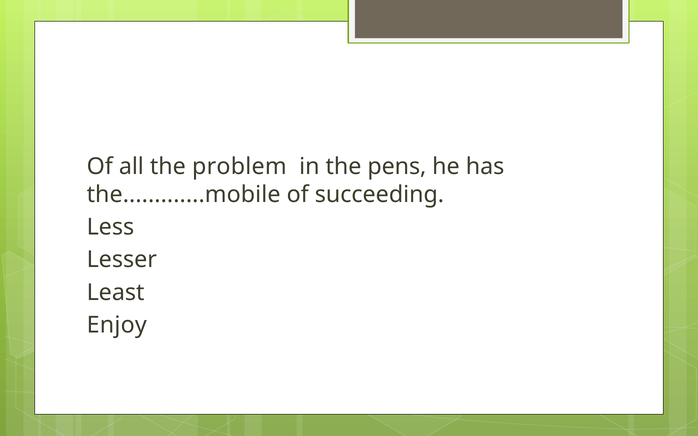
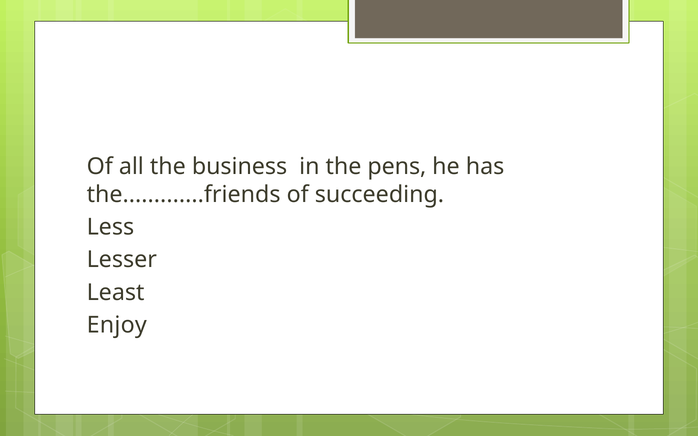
problem: problem -> business
the.............mobile: the.............mobile -> the.............friends
